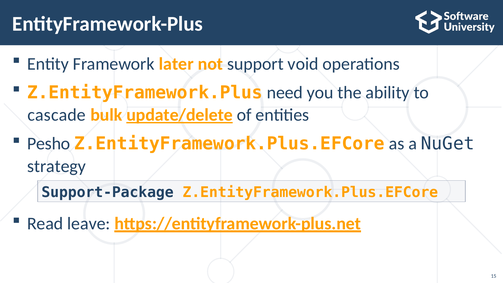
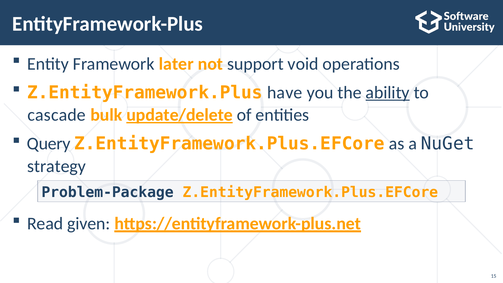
need: need -> have
ability underline: none -> present
Pesho: Pesho -> Query
Support-Package: Support-Package -> Problem-Package
leave: leave -> given
